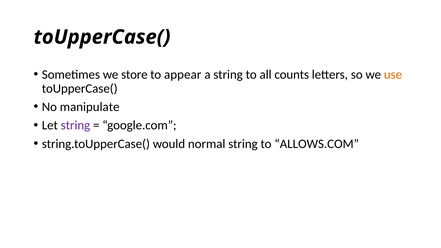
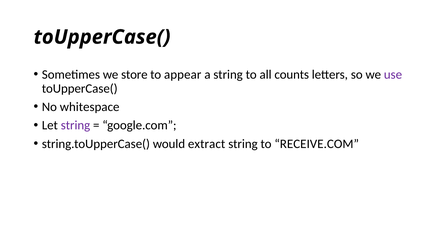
use colour: orange -> purple
manipulate: manipulate -> whitespace
normal: normal -> extract
ALLOWS.COM: ALLOWS.COM -> RECEIVE.COM
